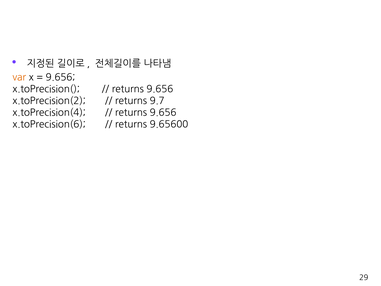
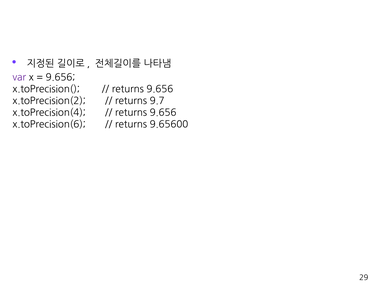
var colour: orange -> purple
